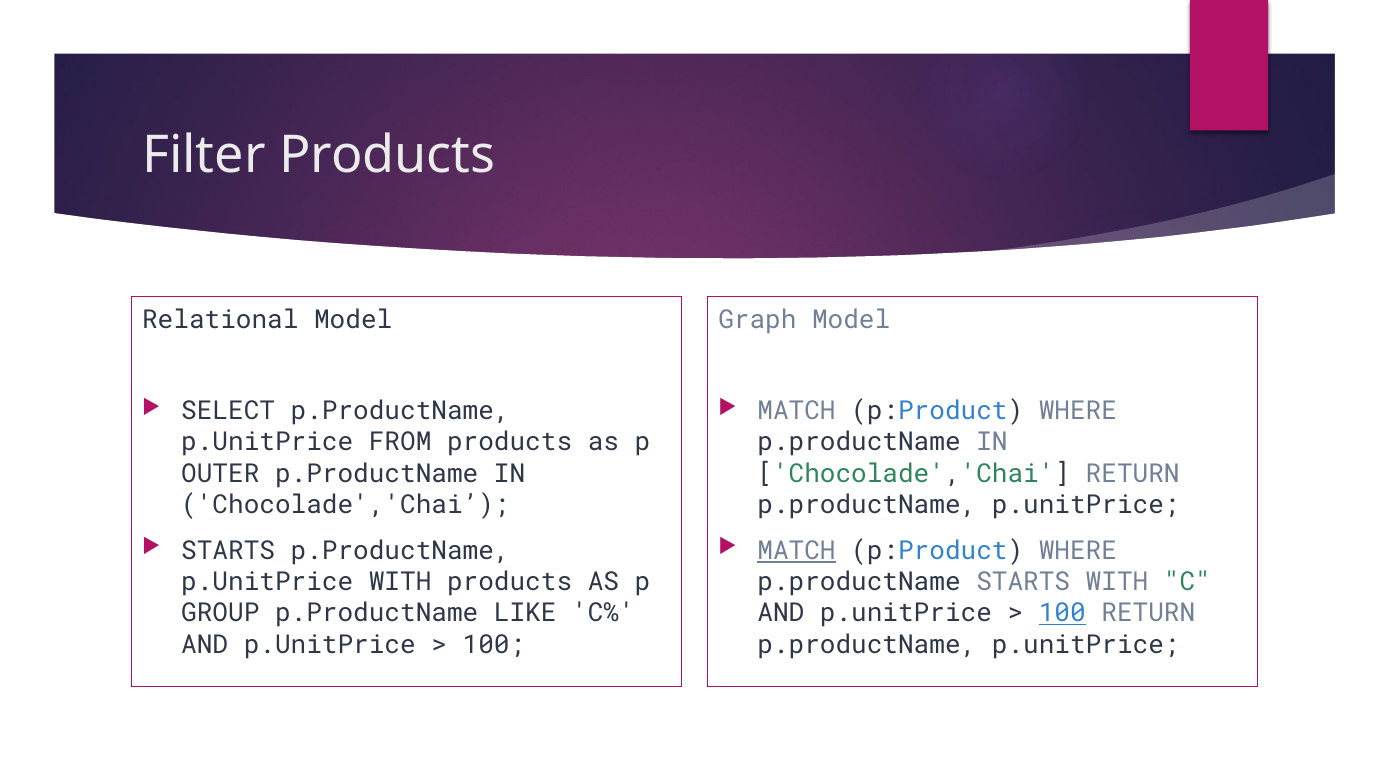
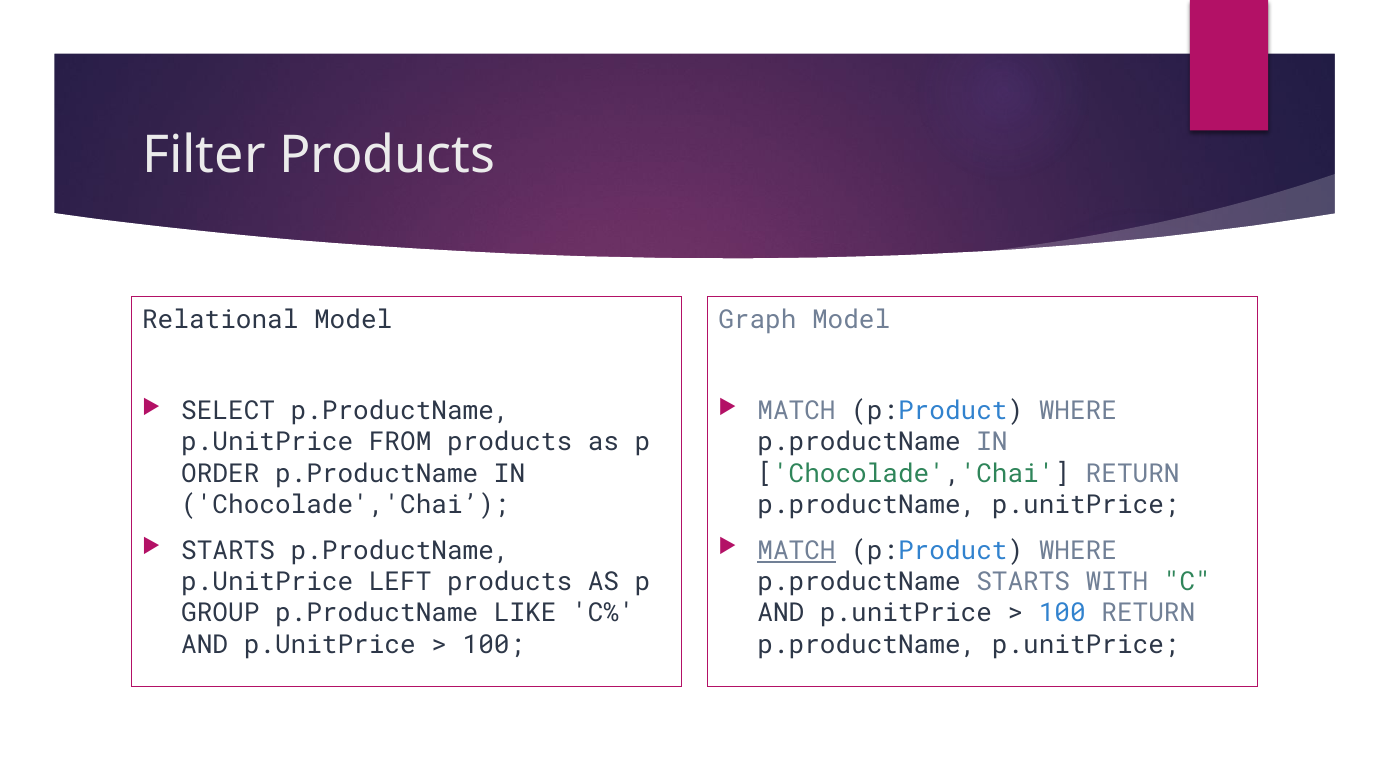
OUTER: OUTER -> ORDER
p.UnitPrice WITH: WITH -> LEFT
100 at (1062, 613) underline: present -> none
